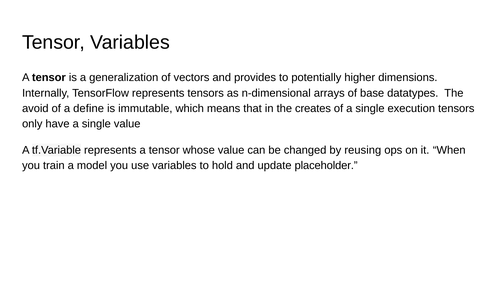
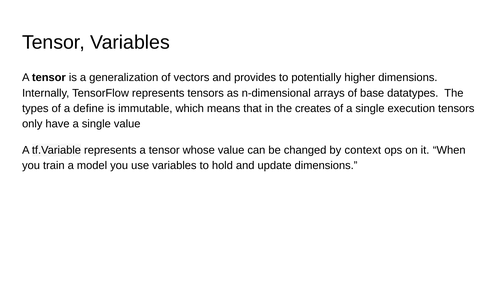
avoid: avoid -> types
reusing: reusing -> context
update placeholder: placeholder -> dimensions
